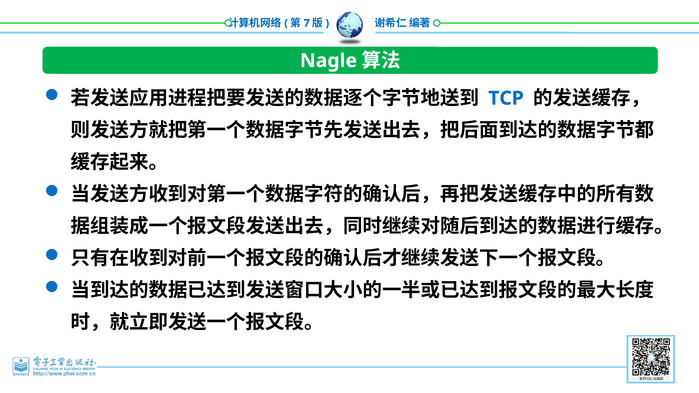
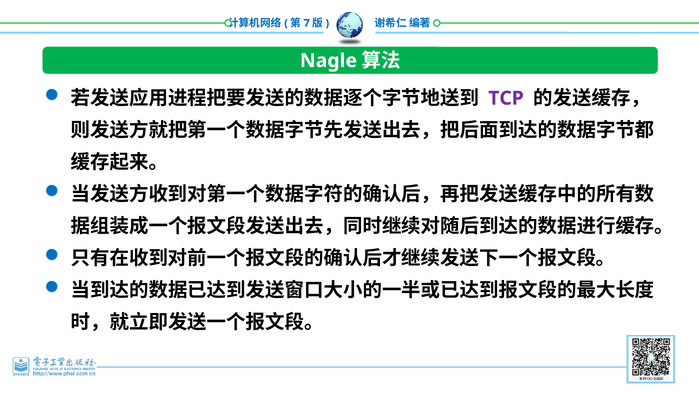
TCP colour: blue -> purple
